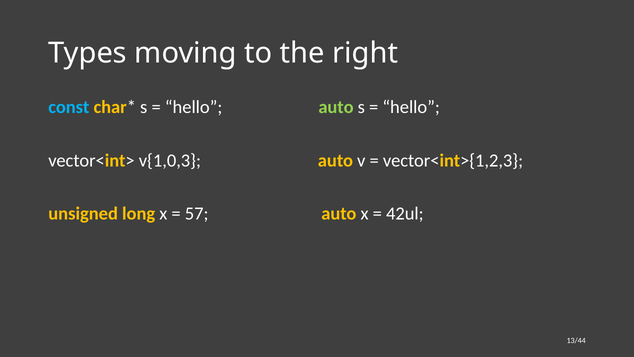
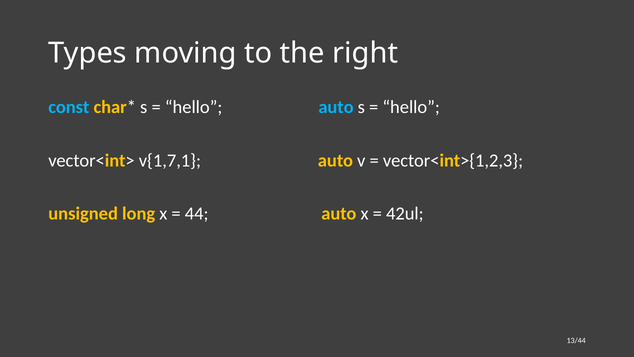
auto at (336, 107) colour: light green -> light blue
v{1,0,3: v{1,0,3 -> v{1,7,1
57: 57 -> 44
